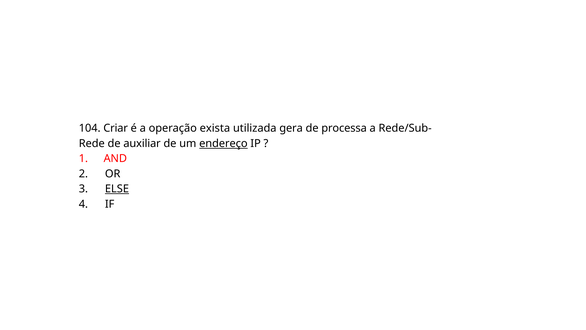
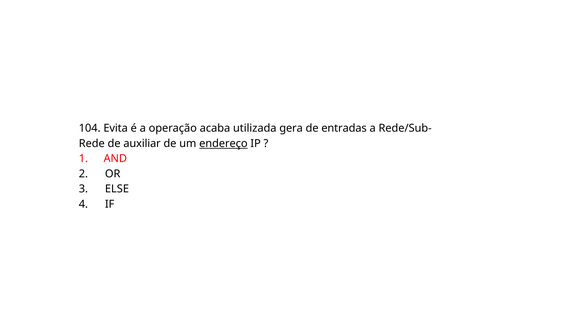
Criar: Criar -> Evita
exista: exista -> acaba
processa: processa -> entradas
ELSE underline: present -> none
